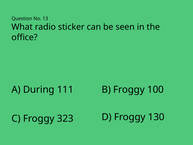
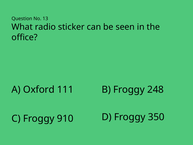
During: During -> Oxford
100: 100 -> 248
130: 130 -> 350
323: 323 -> 910
